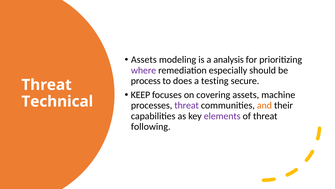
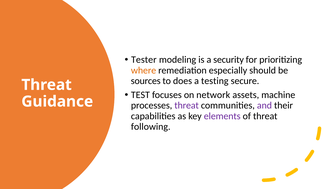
Assets at (144, 60): Assets -> Tester
analysis: analysis -> security
where colour: purple -> orange
process: process -> sources
KEEP: KEEP -> TEST
covering: covering -> network
Technical: Technical -> Guidance
and colour: orange -> purple
